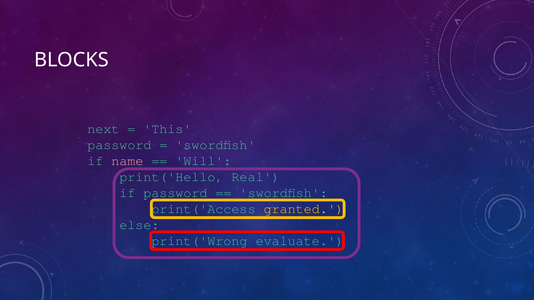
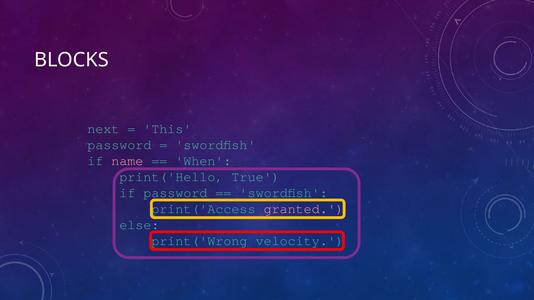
Will: Will -> When
Real: Real -> True
granted colour: yellow -> pink
evaluate: evaluate -> velocity
